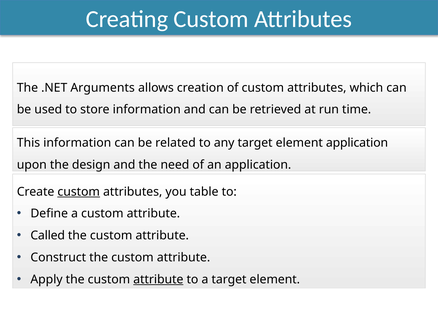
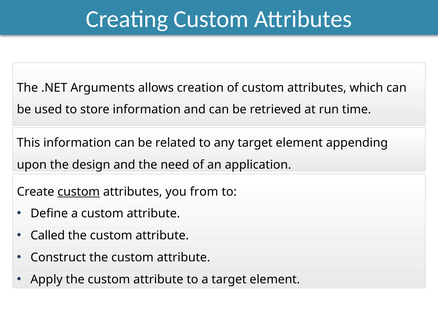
element application: application -> appending
table: table -> from
attribute at (158, 279) underline: present -> none
